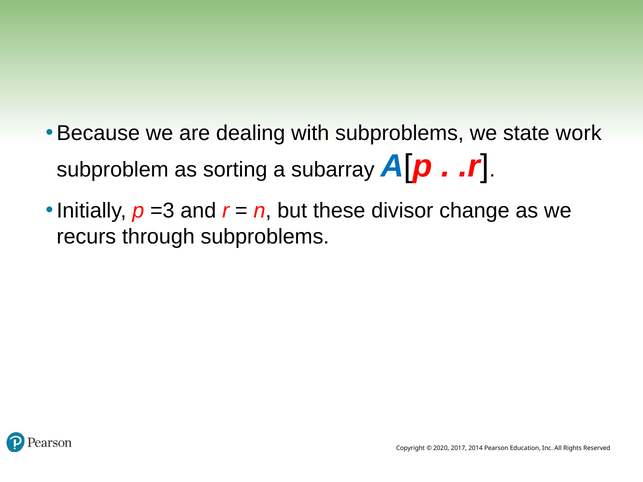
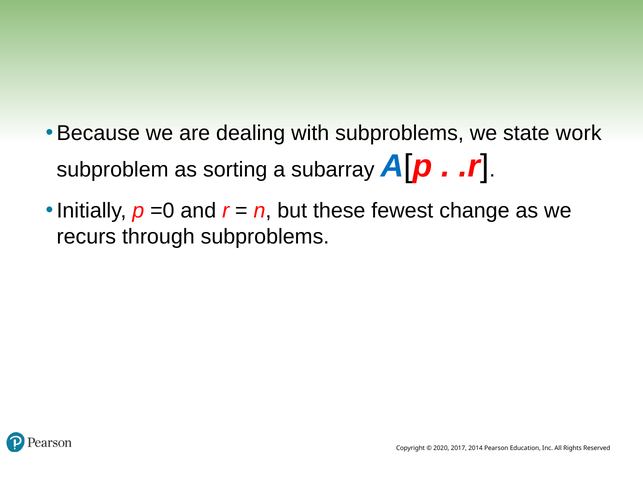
=3: =3 -> =0
divisor: divisor -> fewest
